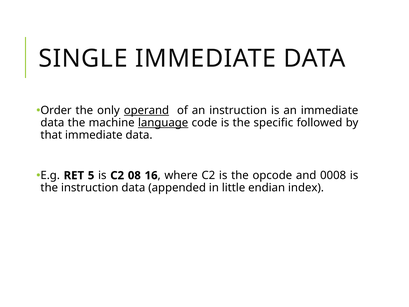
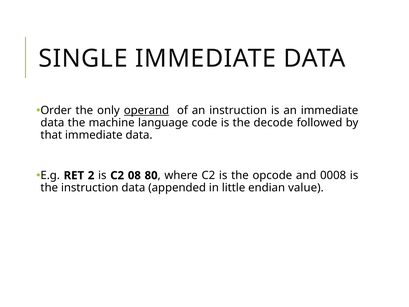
language underline: present -> none
specific: specific -> decode
5: 5 -> 2
16: 16 -> 80
index: index -> value
